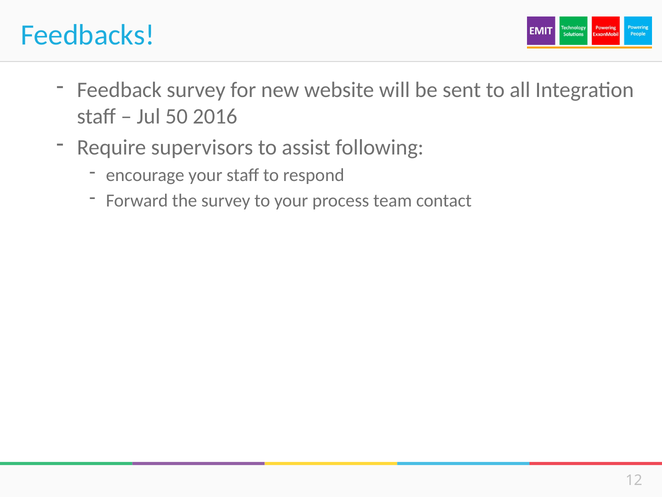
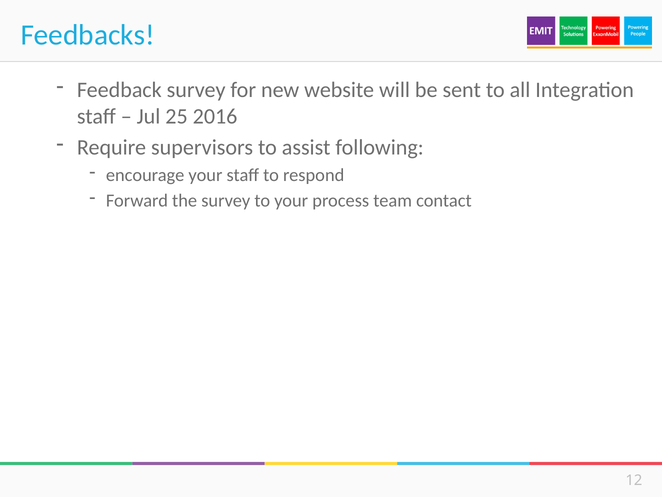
50: 50 -> 25
